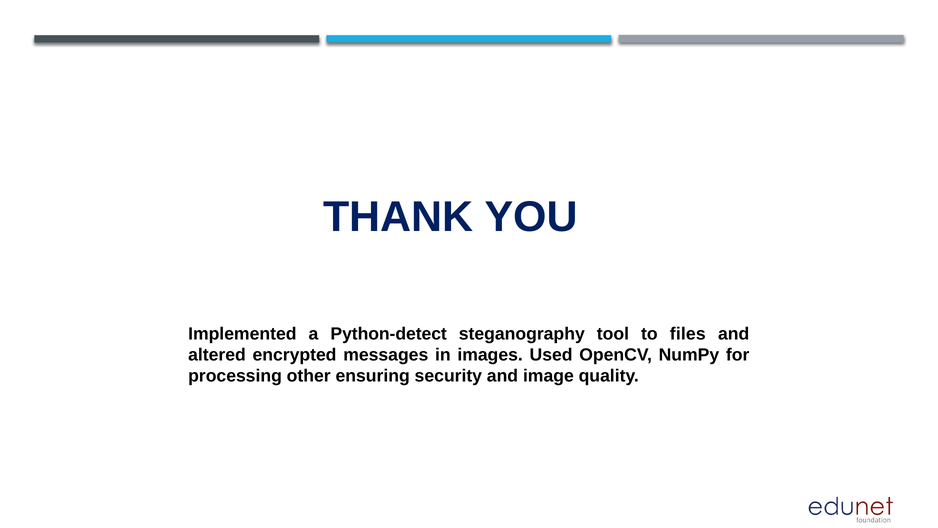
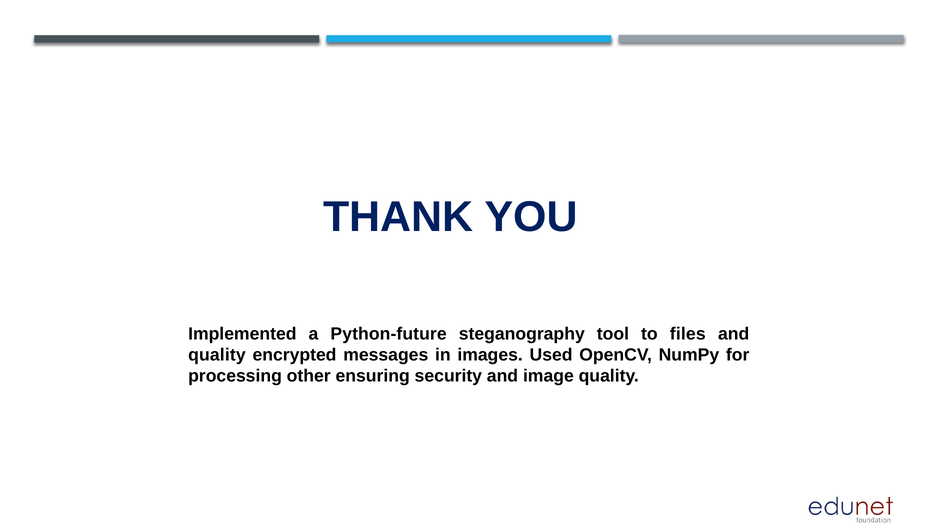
Python-detect: Python-detect -> Python-future
altered at (217, 355): altered -> quality
